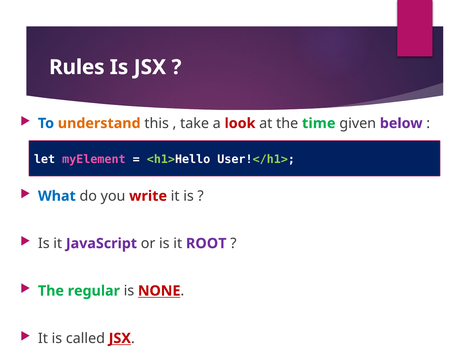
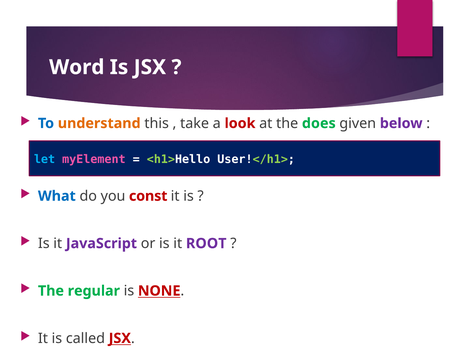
Rules: Rules -> Word
time: time -> does
let colour: white -> light blue
write: write -> const
